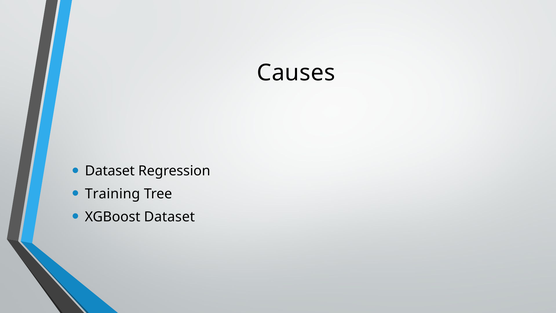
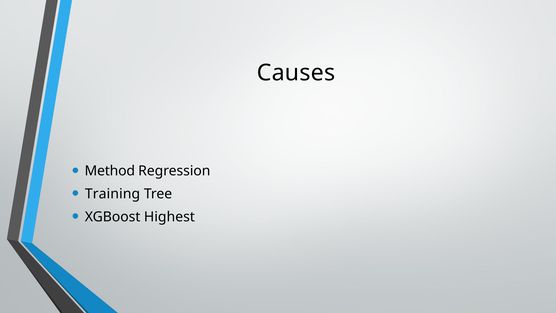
Dataset at (110, 171): Dataset -> Method
XGBoost Dataset: Dataset -> Highest
